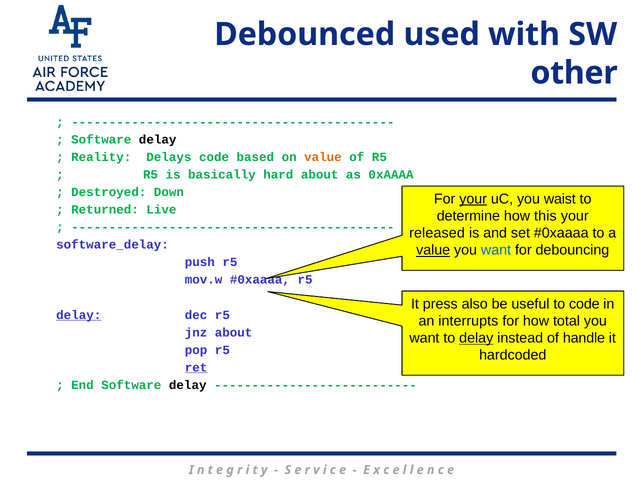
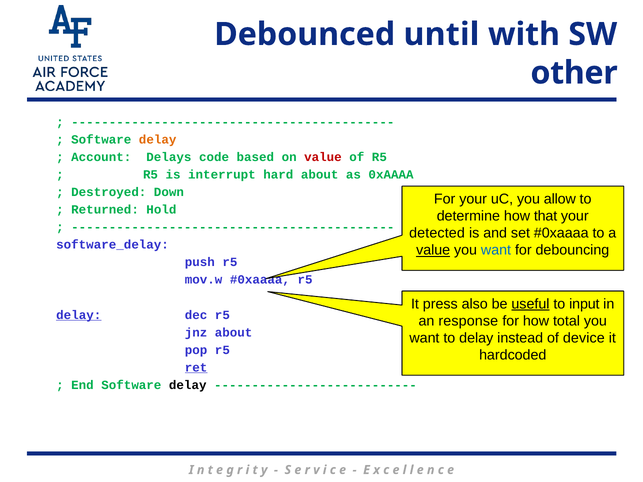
used: used -> until
delay at (158, 140) colour: black -> orange
Reality: Reality -> Account
value at (323, 157) colour: orange -> red
basically: basically -> interrupt
your at (473, 199) underline: present -> none
waist: waist -> allow
Live: Live -> Hold
this: this -> that
released: released -> detected
useful underline: none -> present
to code: code -> input
interrupts: interrupts -> response
delay at (476, 338) underline: present -> none
handle: handle -> device
